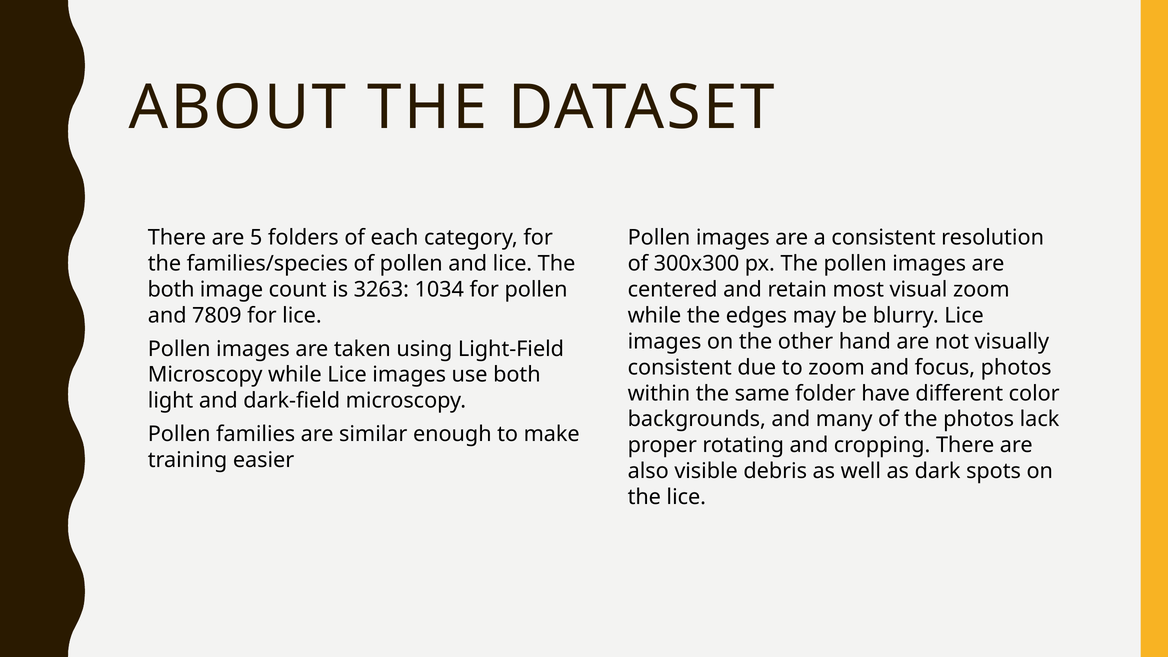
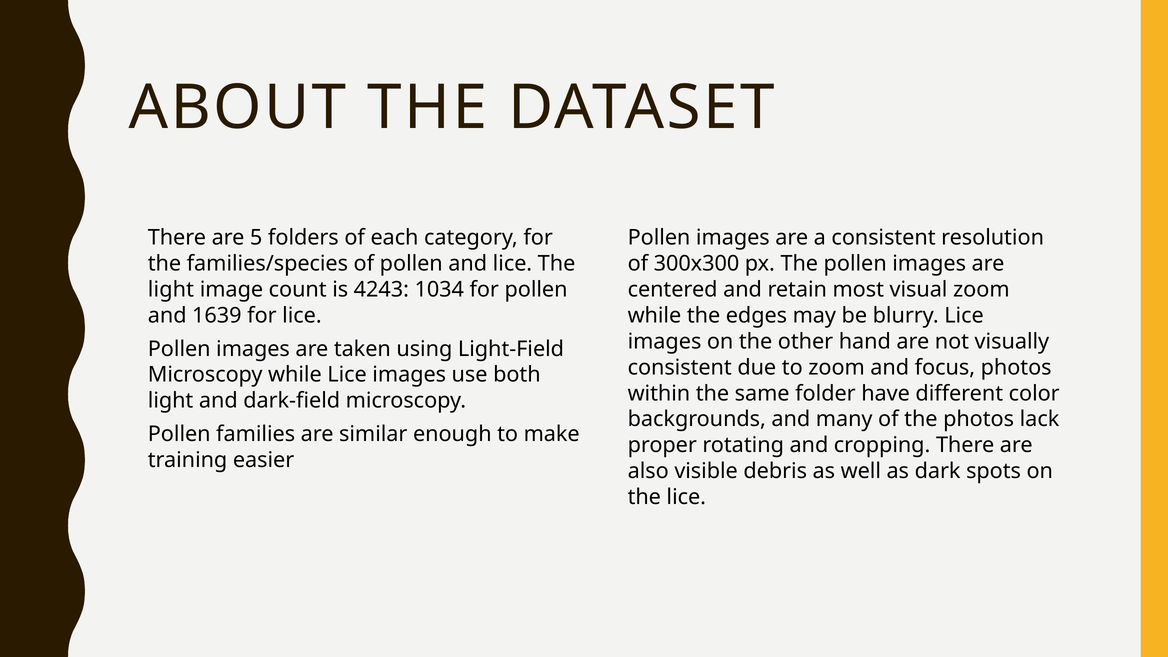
both at (171, 290): both -> light
3263: 3263 -> 4243
7809: 7809 -> 1639
